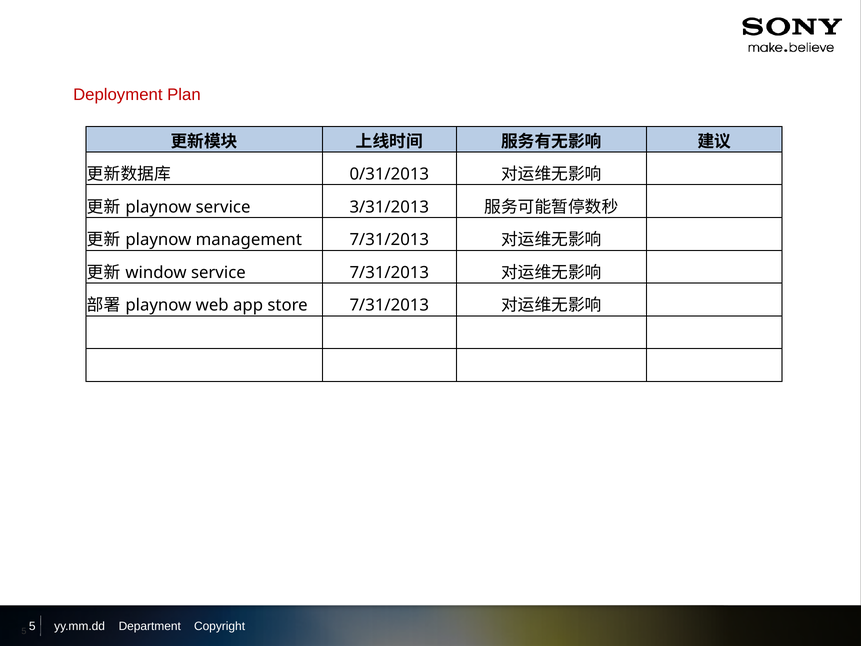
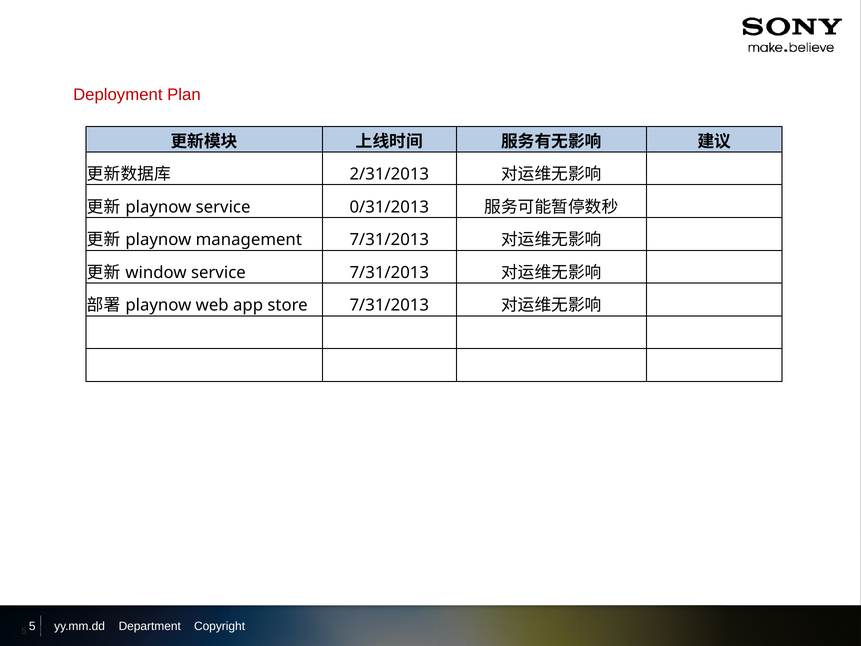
0/31/2013: 0/31/2013 -> 2/31/2013
3/31/2013: 3/31/2013 -> 0/31/2013
